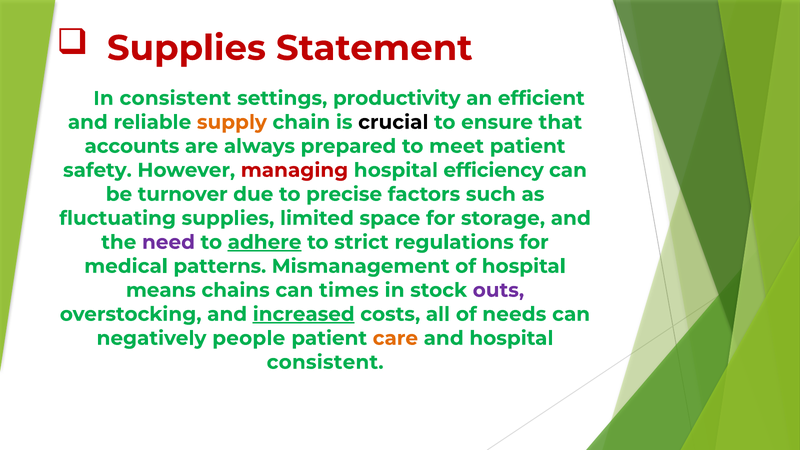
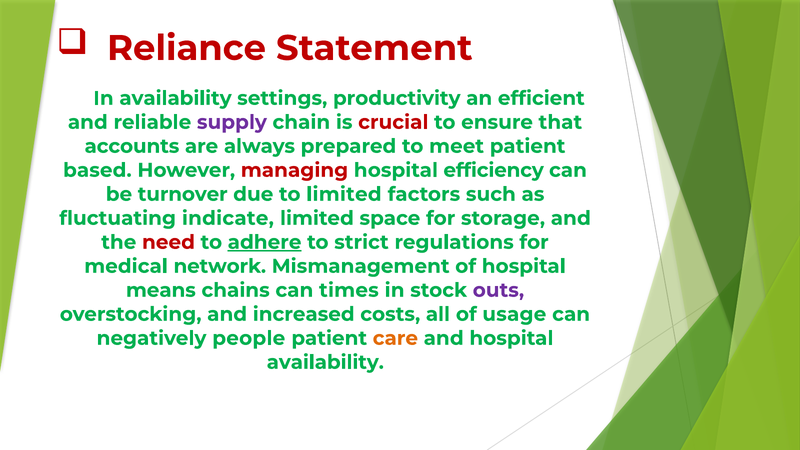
Supplies at (186, 48): Supplies -> Reliance
In consistent: consistent -> availability
supply colour: orange -> purple
crucial colour: black -> red
safety: safety -> based
to precise: precise -> limited
fluctuating supplies: supplies -> indicate
need colour: purple -> red
patterns: patterns -> network
increased underline: present -> none
needs: needs -> usage
consistent at (325, 362): consistent -> availability
